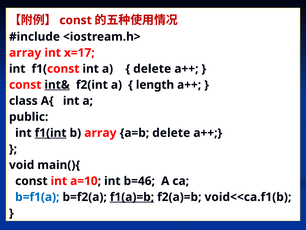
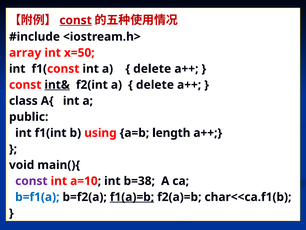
const at (76, 20) underline: none -> present
x=17: x=17 -> x=50
length at (155, 85): length -> delete
f1(int underline: present -> none
b array: array -> using
a=b delete: delete -> length
const at (31, 181) colour: black -> purple
b=46: b=46 -> b=38
void<<ca.f1(b: void<<ca.f1(b -> char<<ca.f1(b
